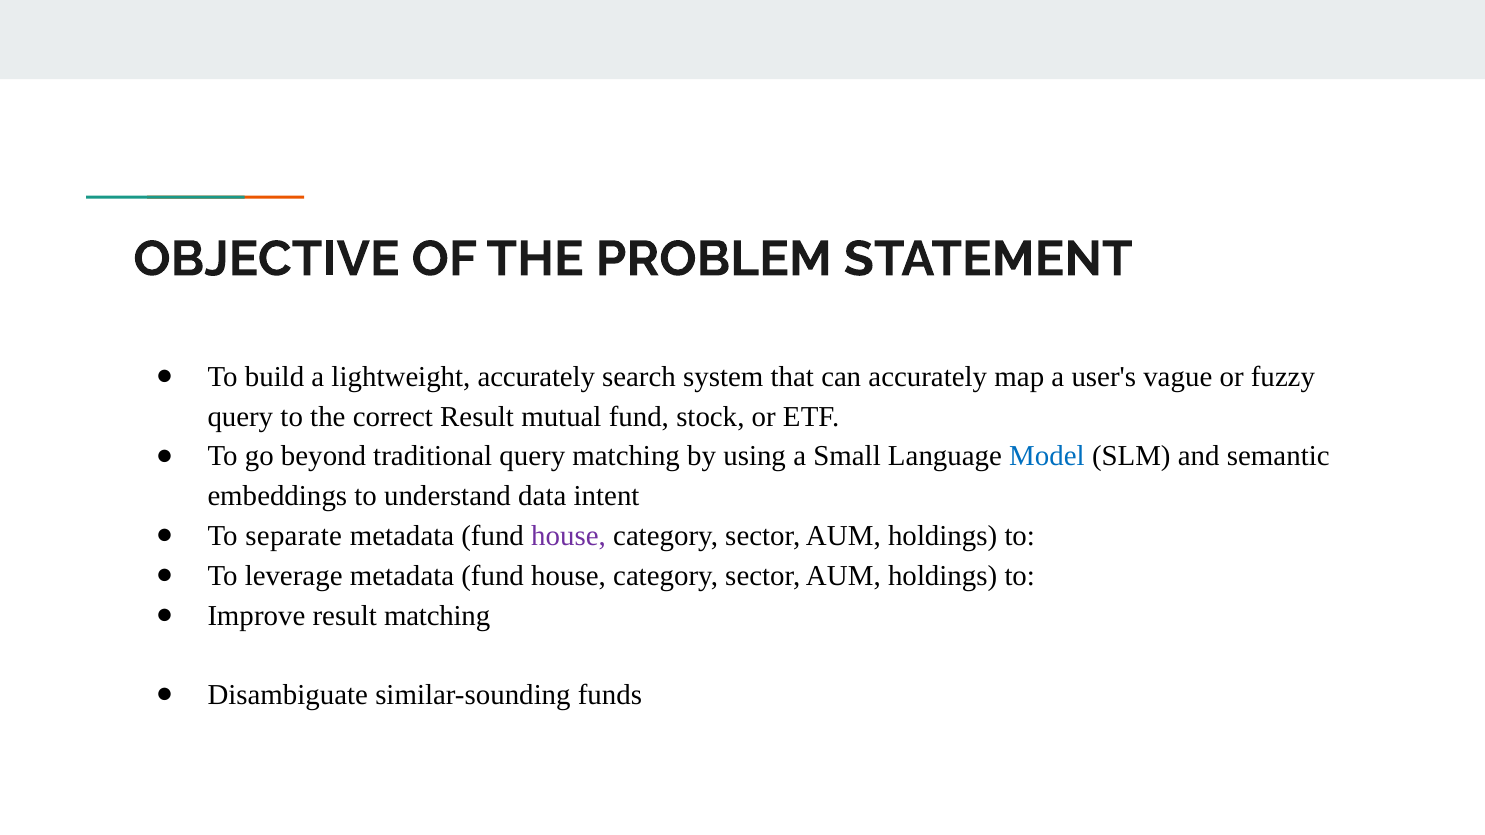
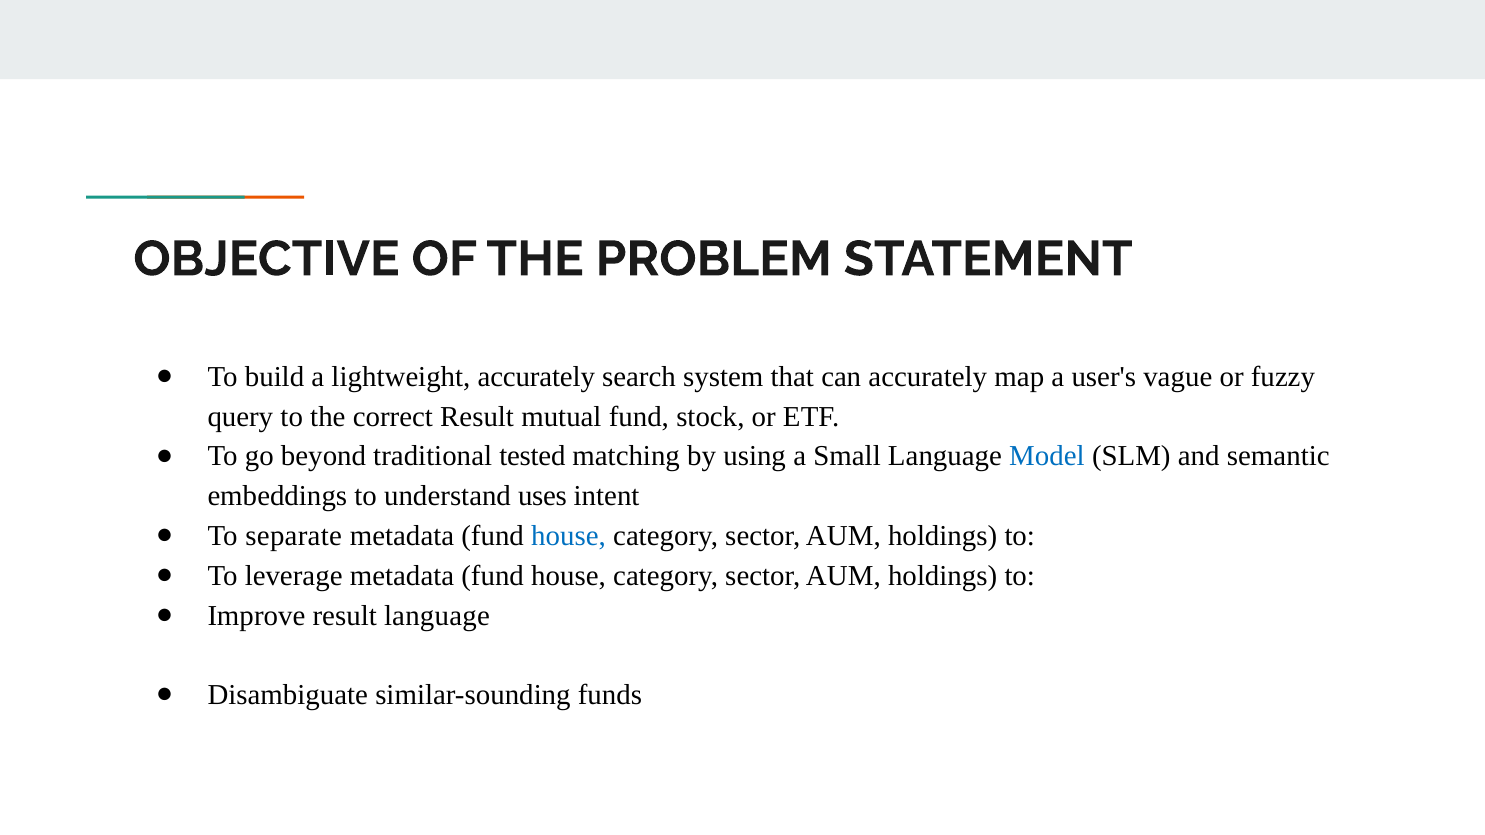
traditional query: query -> tested
data: data -> uses
house at (569, 536) colour: purple -> blue
result matching: matching -> language
